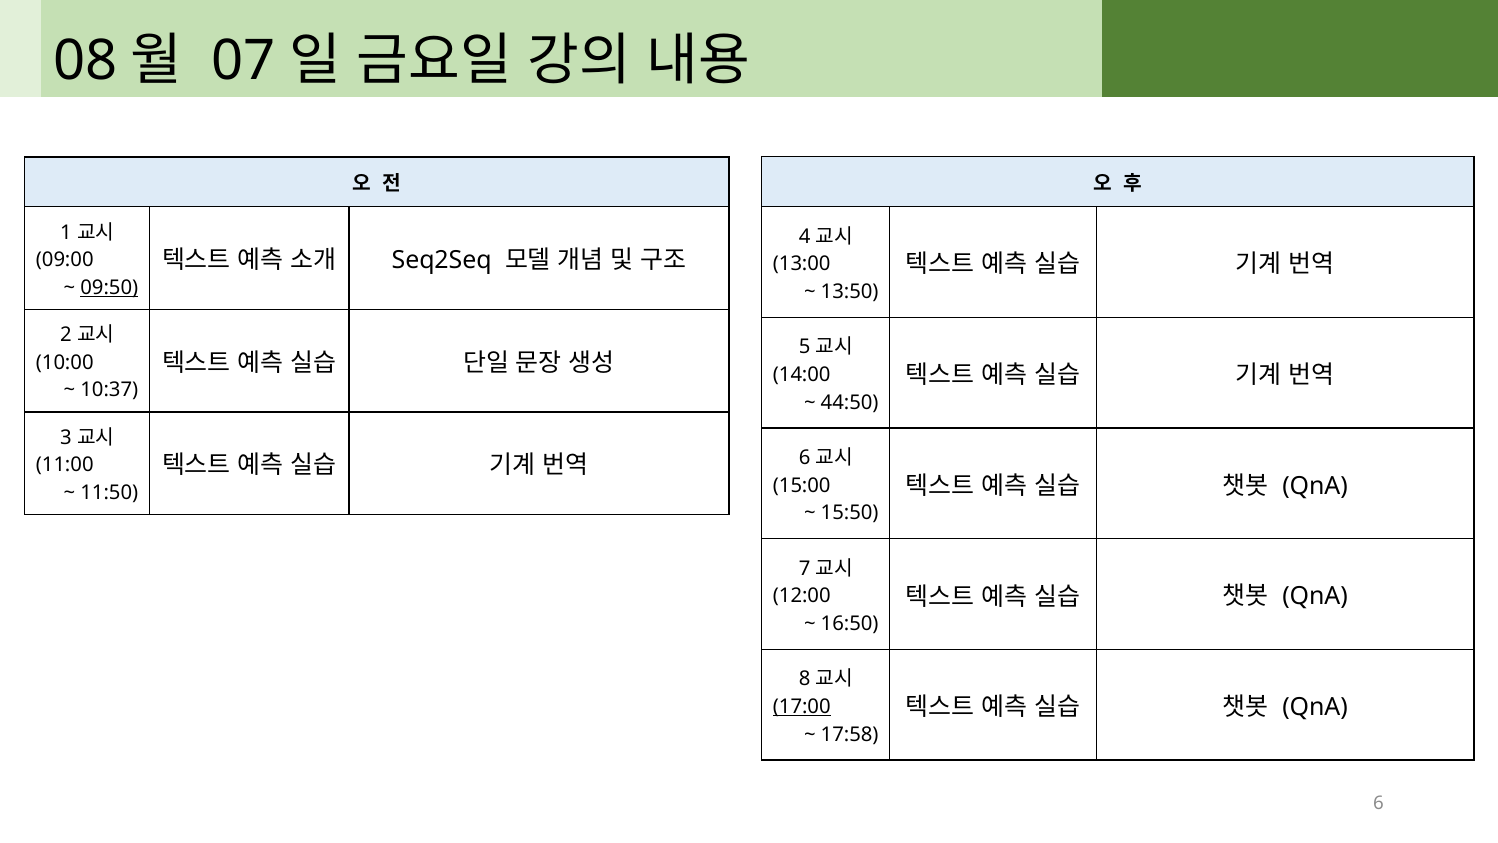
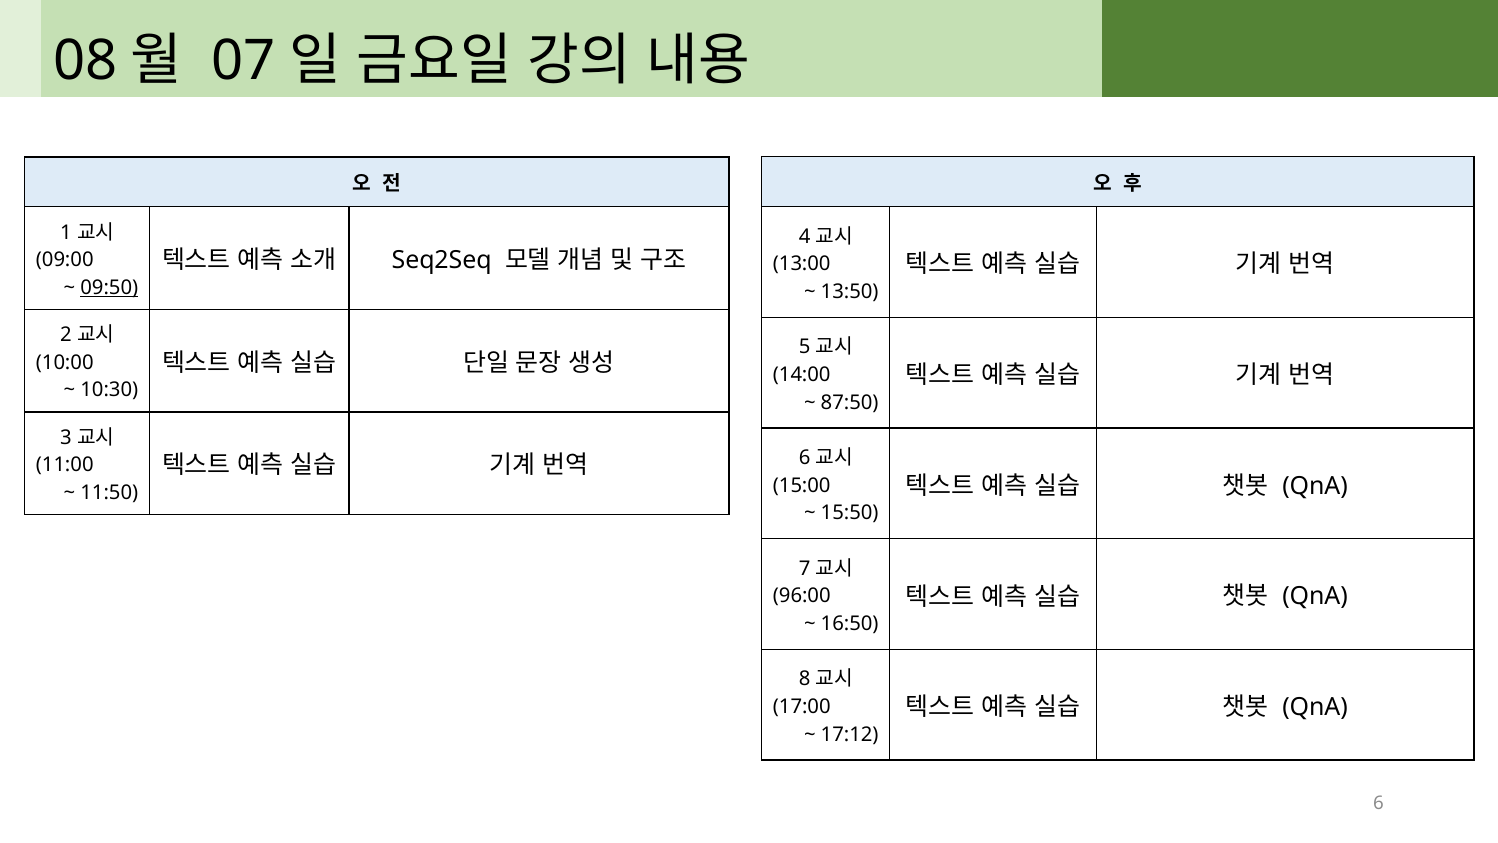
10:37: 10:37 -> 10:30
44:50: 44:50 -> 87:50
12:00: 12:00 -> 96:00
17:00 underline: present -> none
17:58: 17:58 -> 17:12
